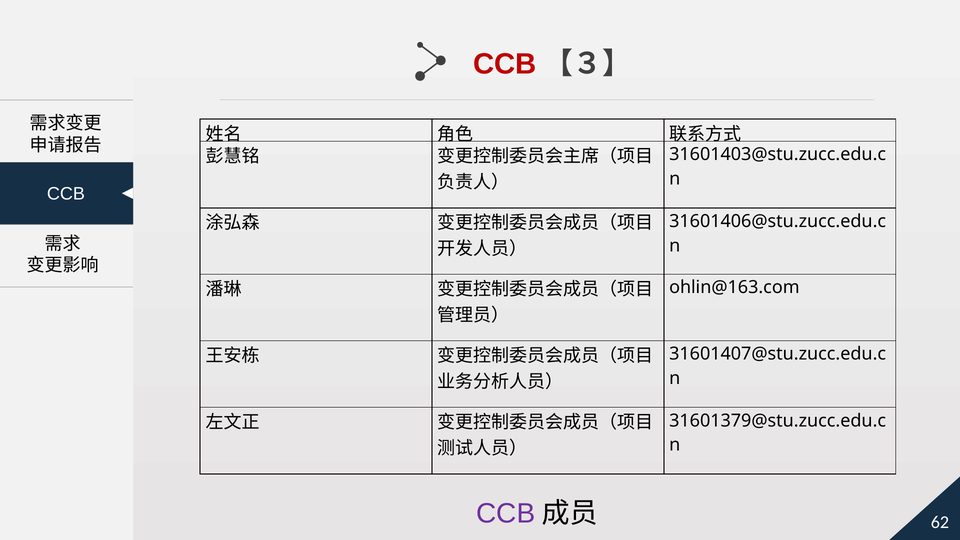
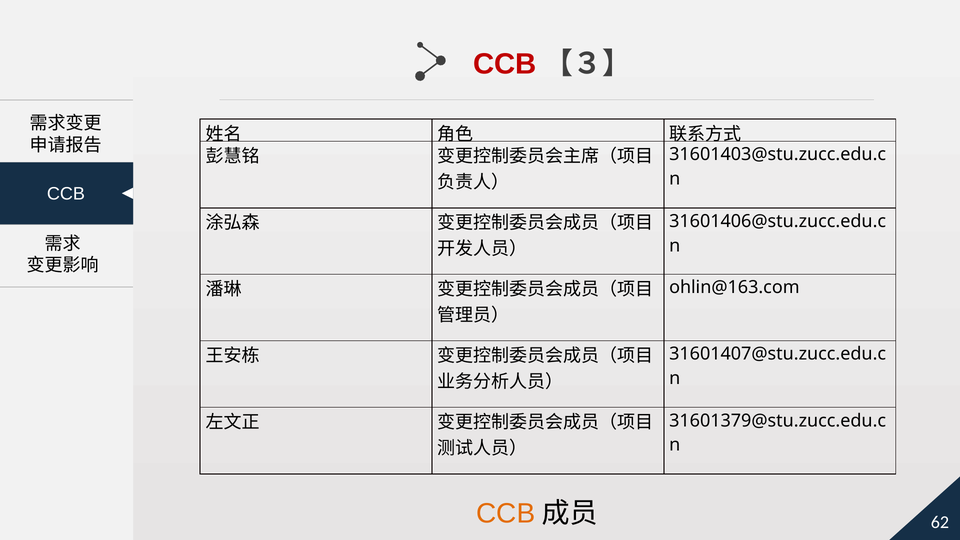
CCB at (506, 513) colour: purple -> orange
